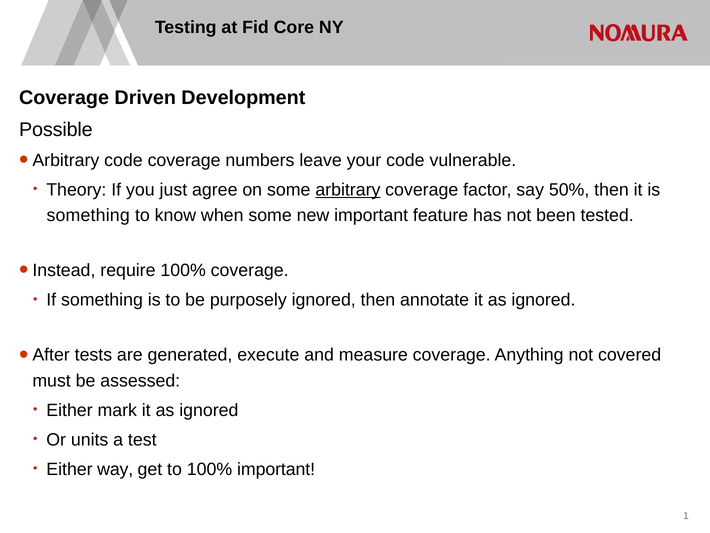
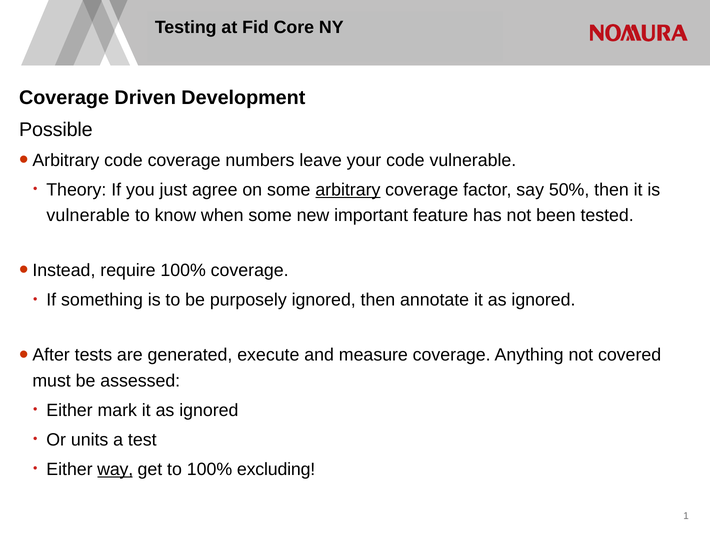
something at (88, 215): something -> vulnerable
way underline: none -> present
100% important: important -> excluding
